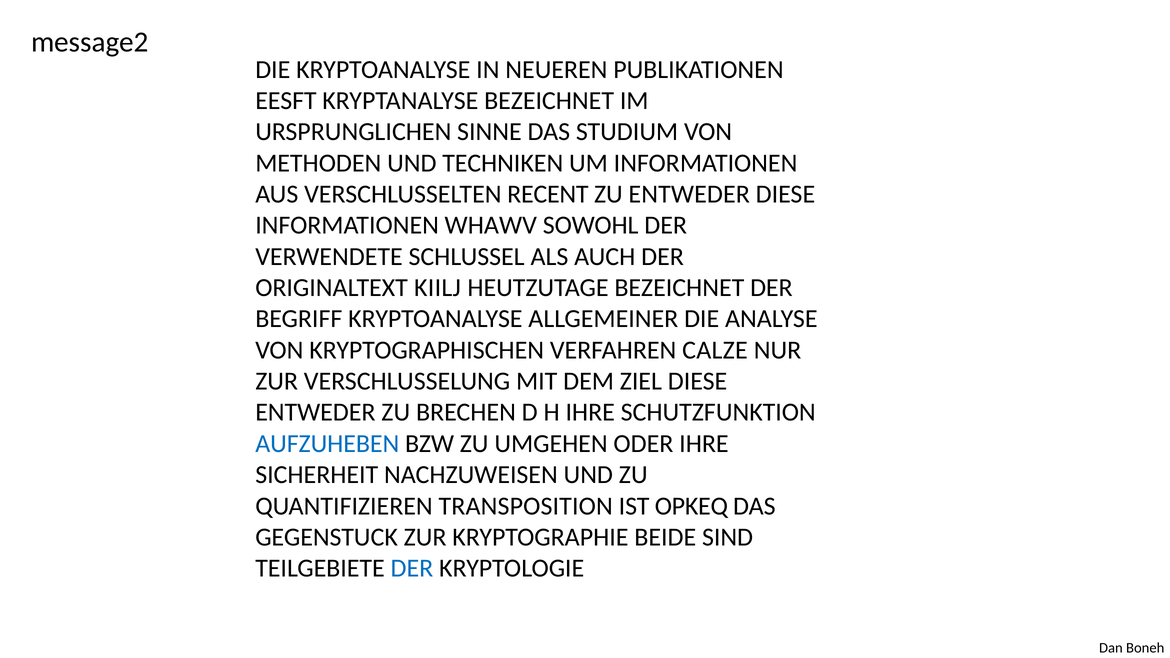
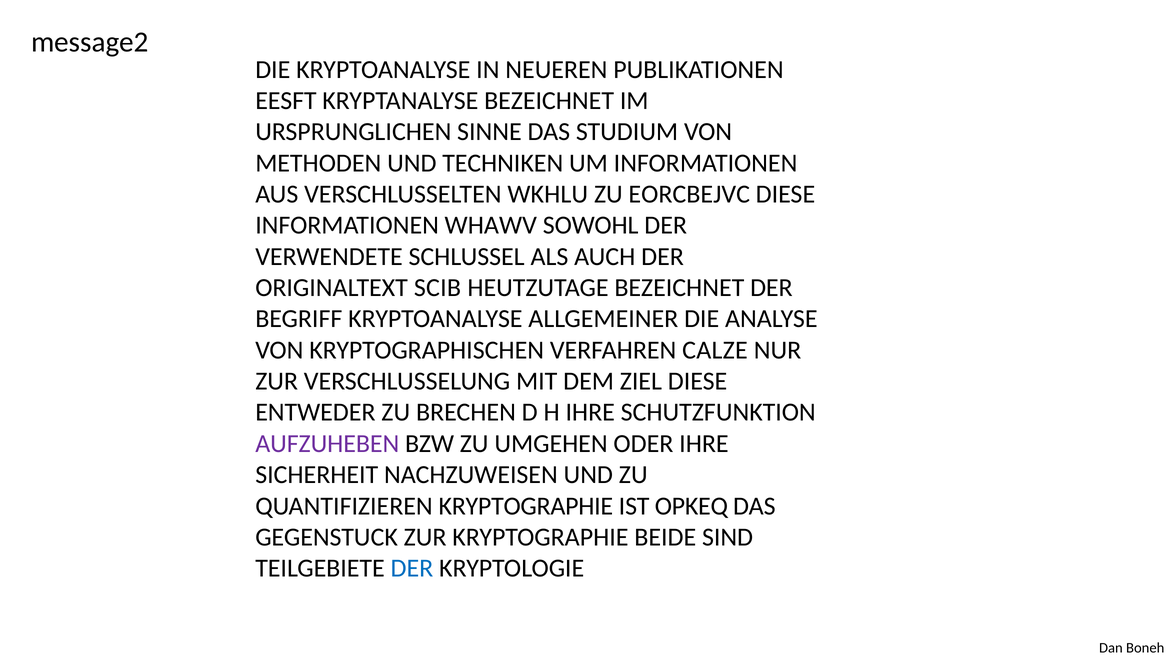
RECENT: RECENT -> WKHLU
ZU ENTWEDER: ENTWEDER -> EORCBEJVC
KIILJ: KIILJ -> SCIB
AUFZUHEBEN colour: blue -> purple
QUANTIFIZIEREN TRANSPOSITION: TRANSPOSITION -> KRYPTOGRAPHIE
